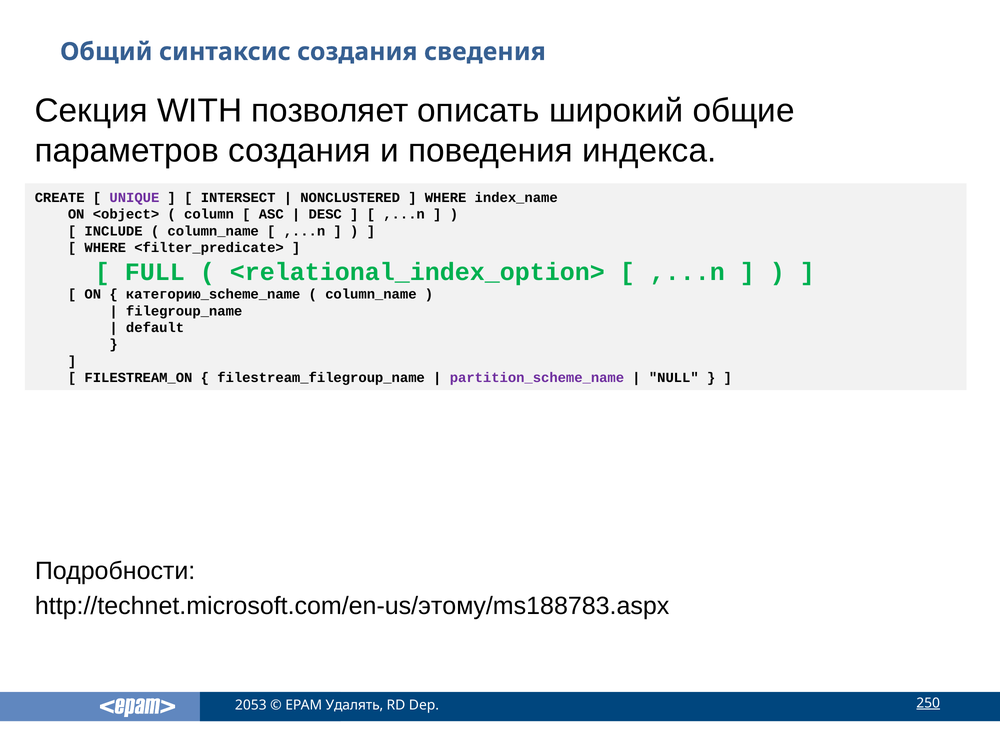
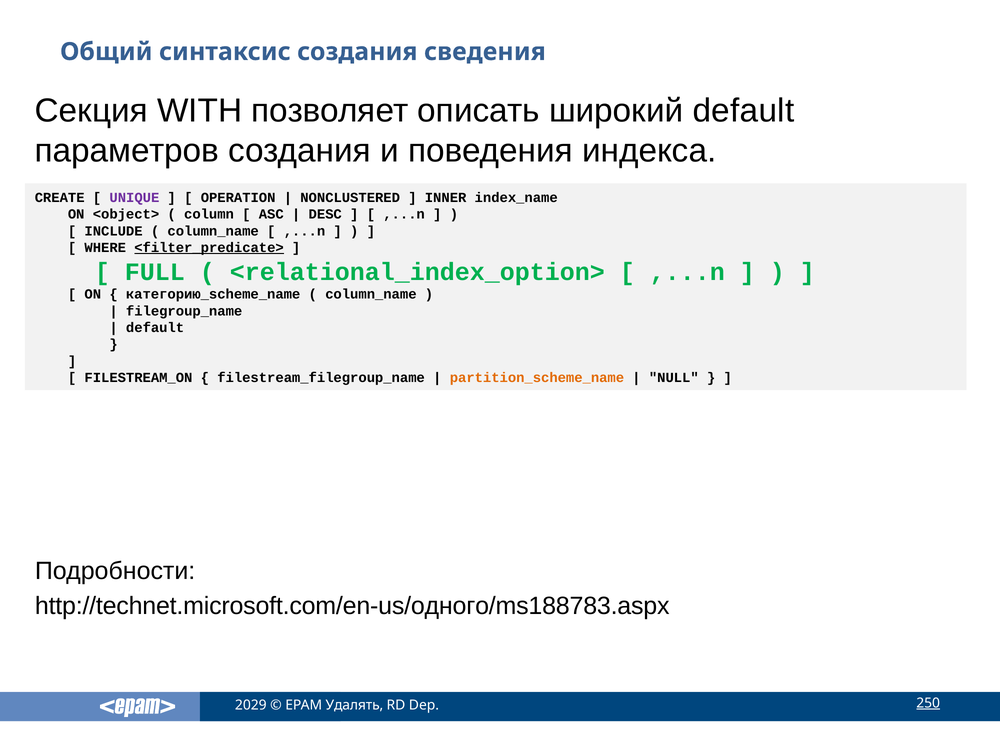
широкий общие: общие -> default
INTERSECT: INTERSECT -> OPERATION
WHERE at (446, 198): WHERE -> INNER
<filter_predicate> underline: none -> present
partition_scheme_name colour: purple -> orange
http://technet.microsoft.com/en-us/этому/ms188783.aspx: http://technet.microsoft.com/en-us/этому/ms188783.aspx -> http://technet.microsoft.com/en-us/одного/ms188783.aspx
2053: 2053 -> 2029
